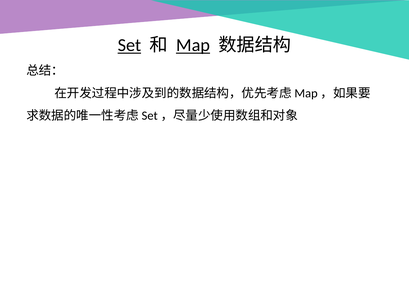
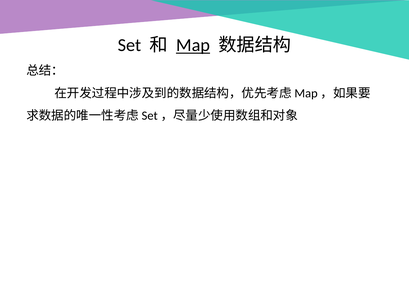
Set underline: present -> none
